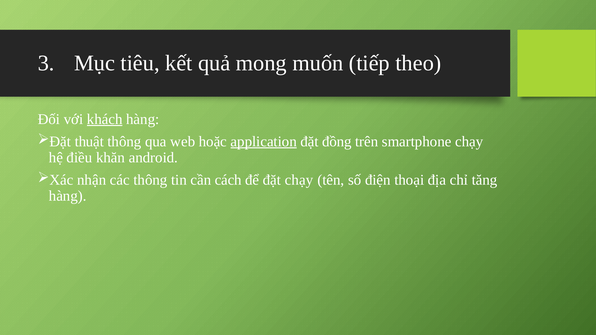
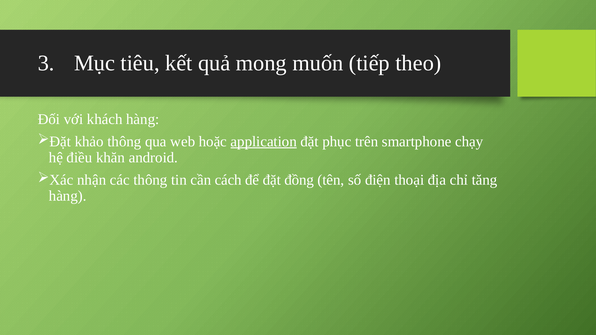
khách underline: present -> none
thuật: thuật -> khảo
đồng: đồng -> phục
đặt chạy: chạy -> đồng
